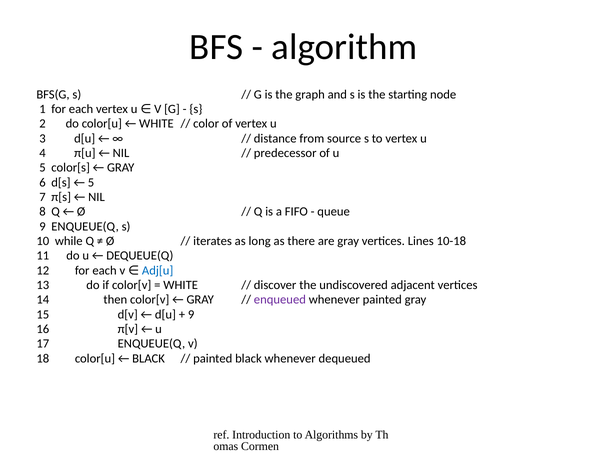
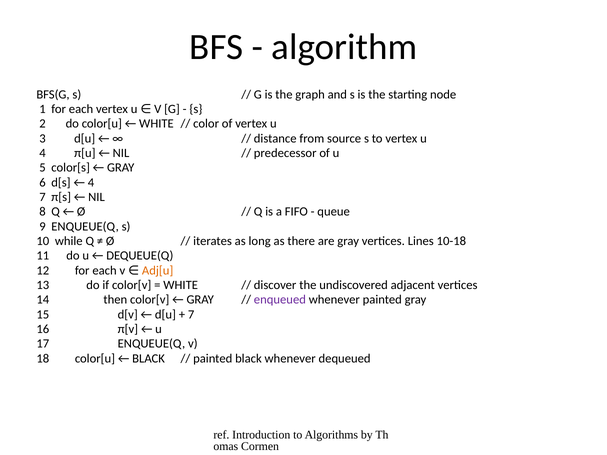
5 at (91, 183): 5 -> 4
Adj[u colour: blue -> orange
9 at (191, 315): 9 -> 7
